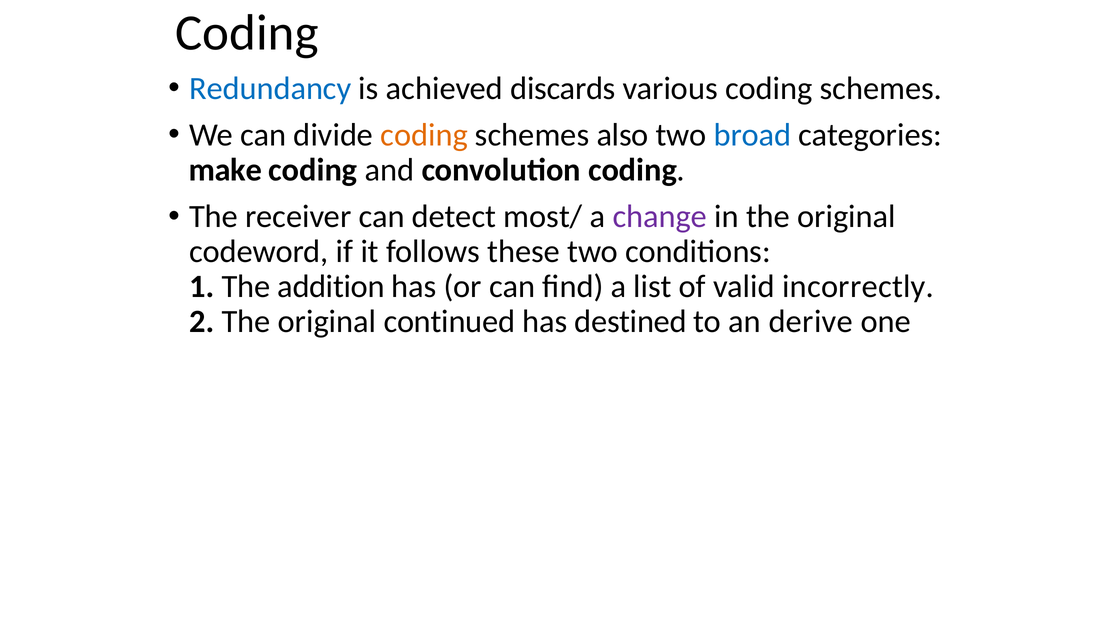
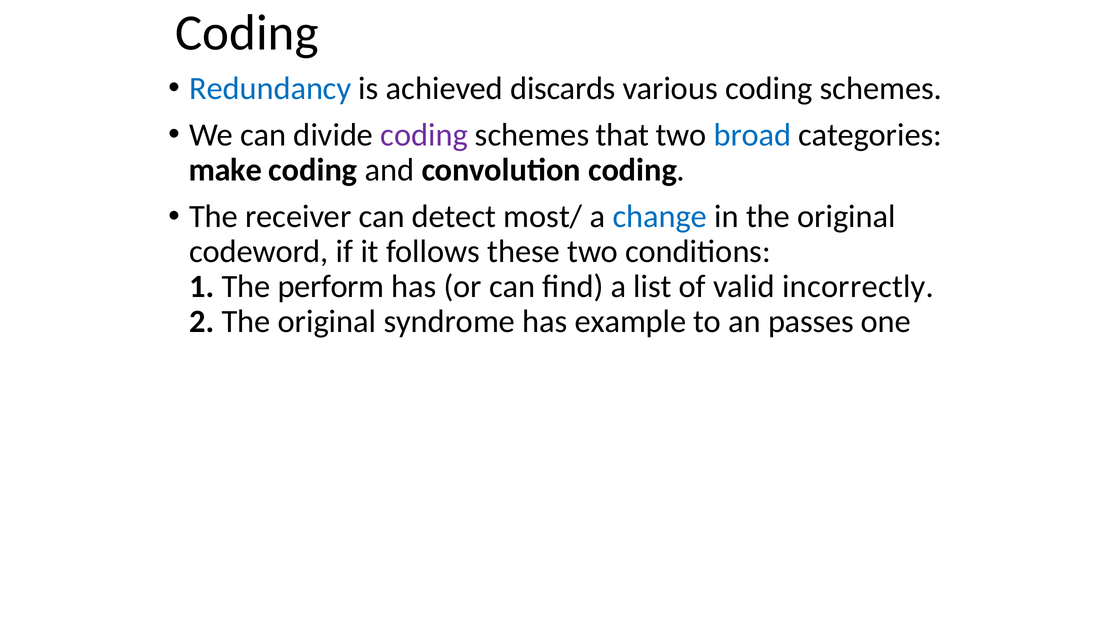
coding at (424, 135) colour: orange -> purple
also: also -> that
change colour: purple -> blue
addition: addition -> perform
continued: continued -> syndrome
destined: destined -> example
derive: derive -> passes
